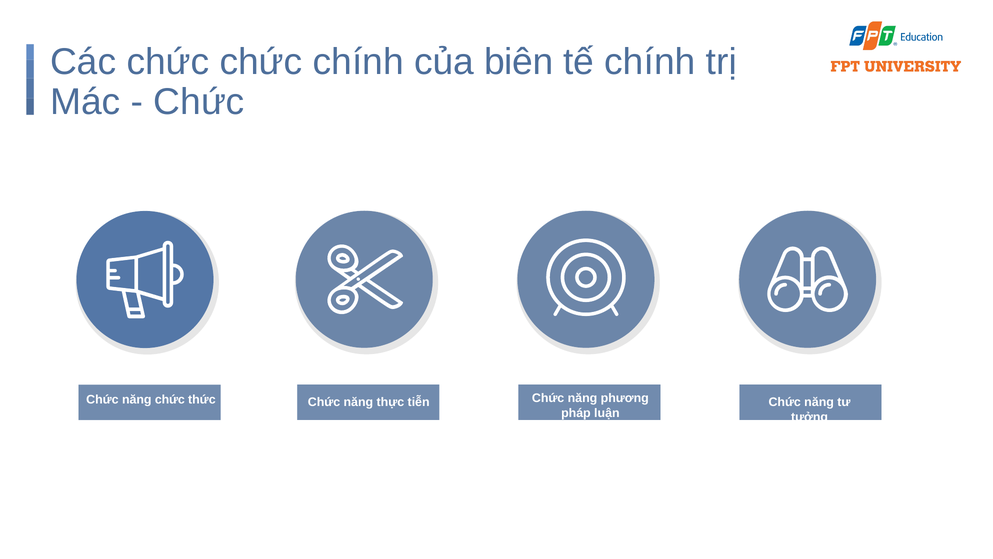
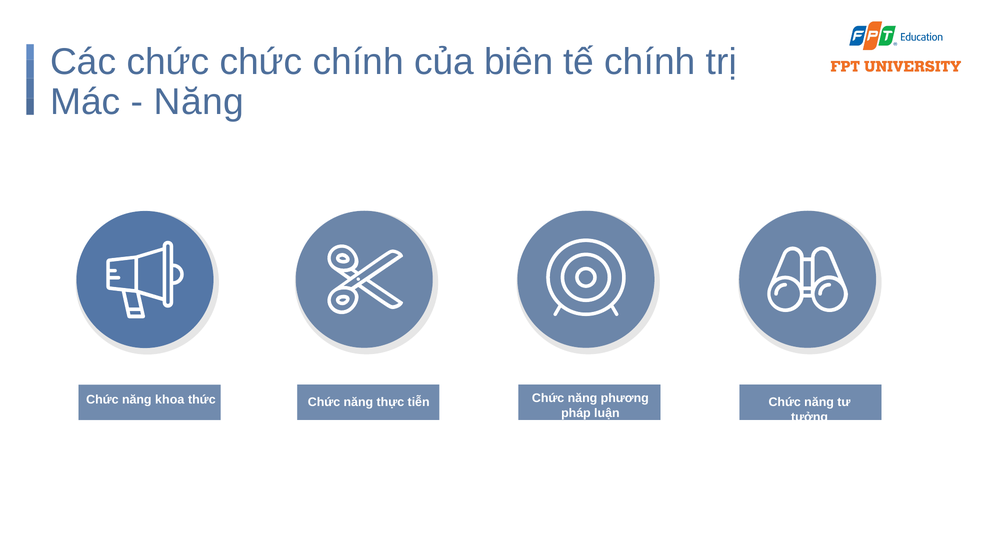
Chức at (199, 102): Chức -> Năng
năng chức: chức -> khoa
